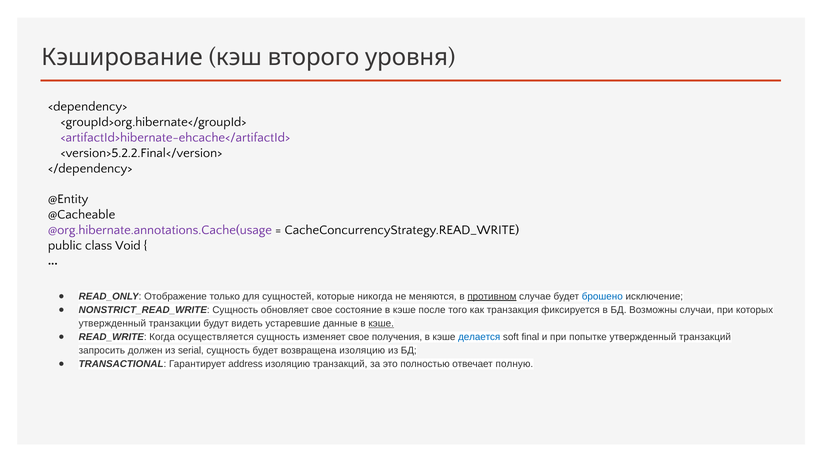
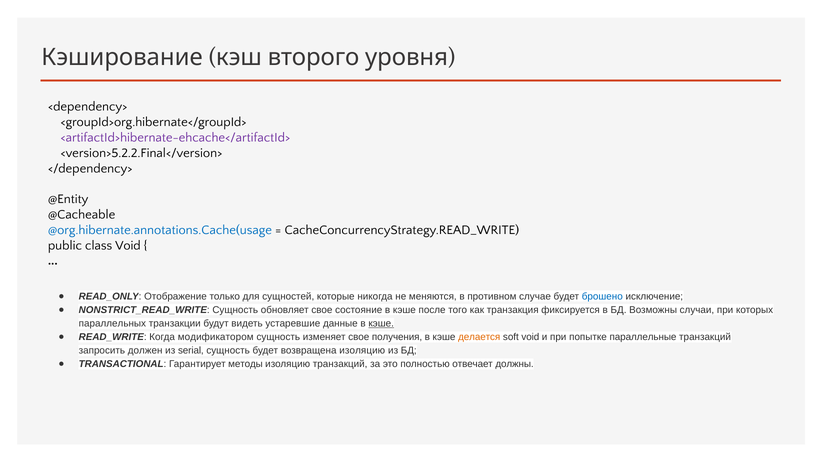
@org.hibernate.annotations.Cache(usage colour: purple -> blue
противном underline: present -> none
утвержденный at (112, 324): утвержденный -> параллельных
осуществляется: осуществляется -> модификатором
делается colour: blue -> orange
soft final: final -> void
попытке утвержденный: утвержденный -> параллельные
address: address -> методы
полную: полную -> должны
